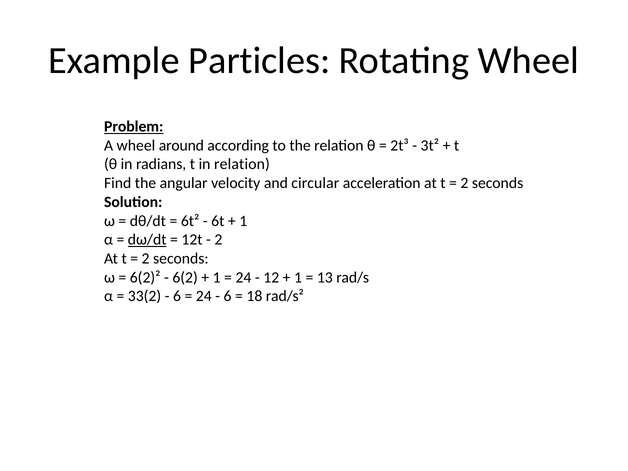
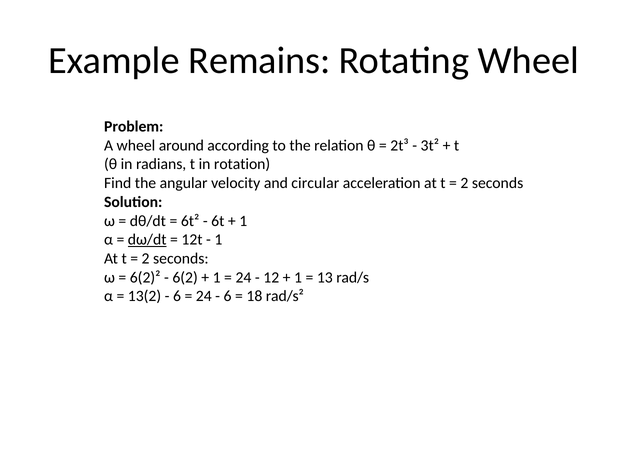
Particles: Particles -> Remains
Problem underline: present -> none
in relation: relation -> rotation
2 at (218, 240): 2 -> 1
33(2: 33(2 -> 13(2
